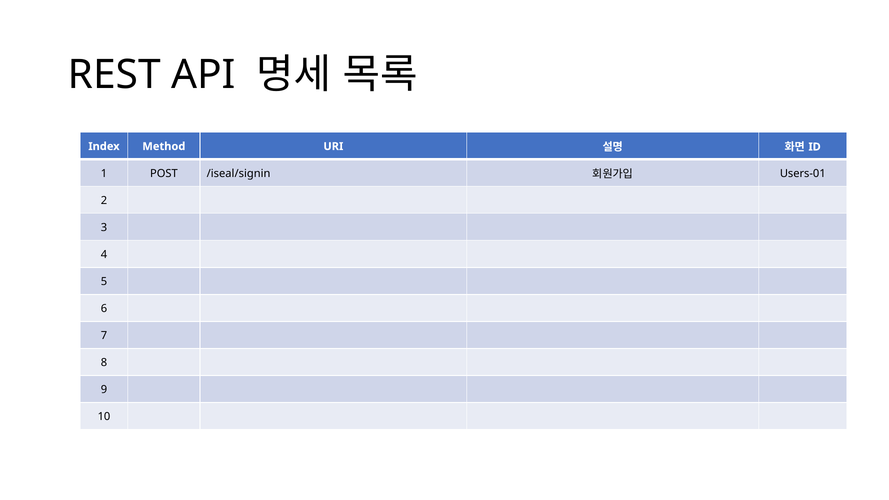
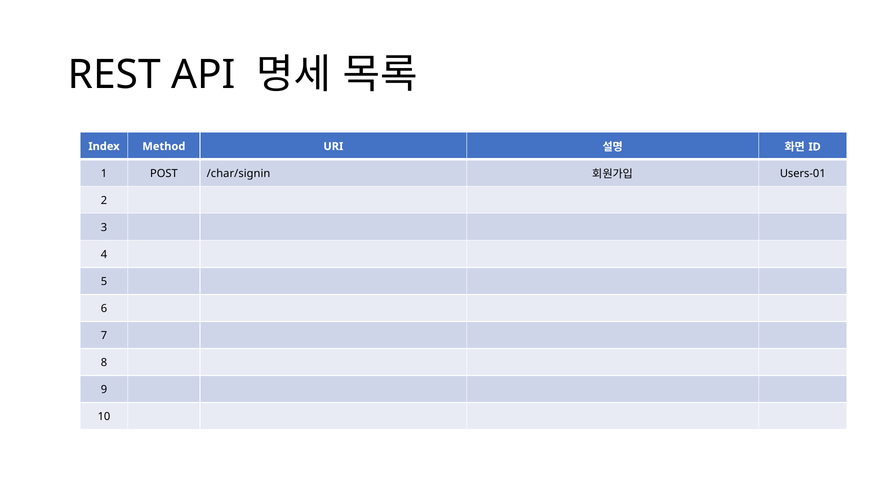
/iseal/signin: /iseal/signin -> /char/signin
